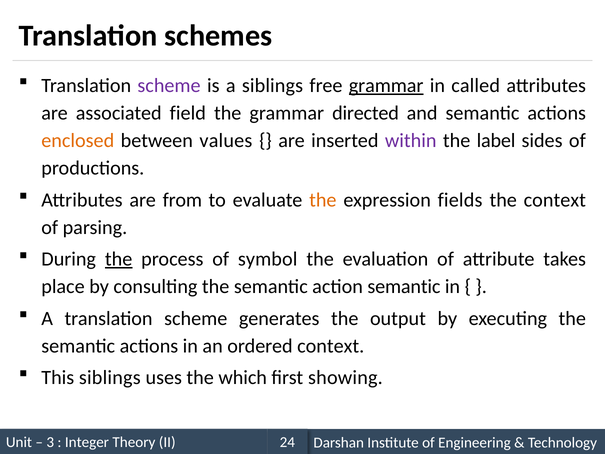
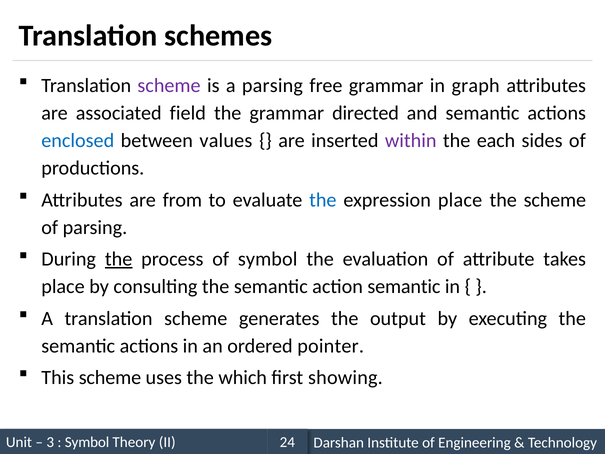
a siblings: siblings -> parsing
grammar at (386, 85) underline: present -> none
called: called -> graph
enclosed colour: orange -> blue
label: label -> each
the at (323, 200) colour: orange -> blue
expression fields: fields -> place
the context: context -> scheme
ordered context: context -> pointer
This siblings: siblings -> scheme
Integer at (87, 442): Integer -> Symbol
